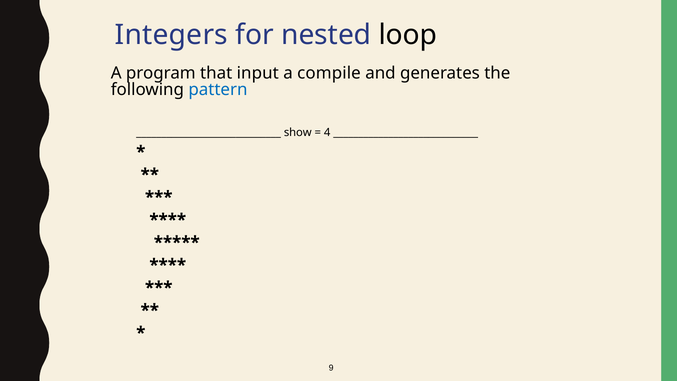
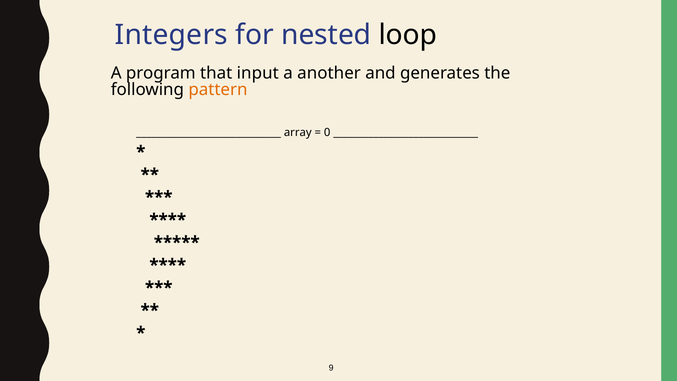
compile: compile -> another
pattern colour: blue -> orange
show: show -> array
4: 4 -> 0
